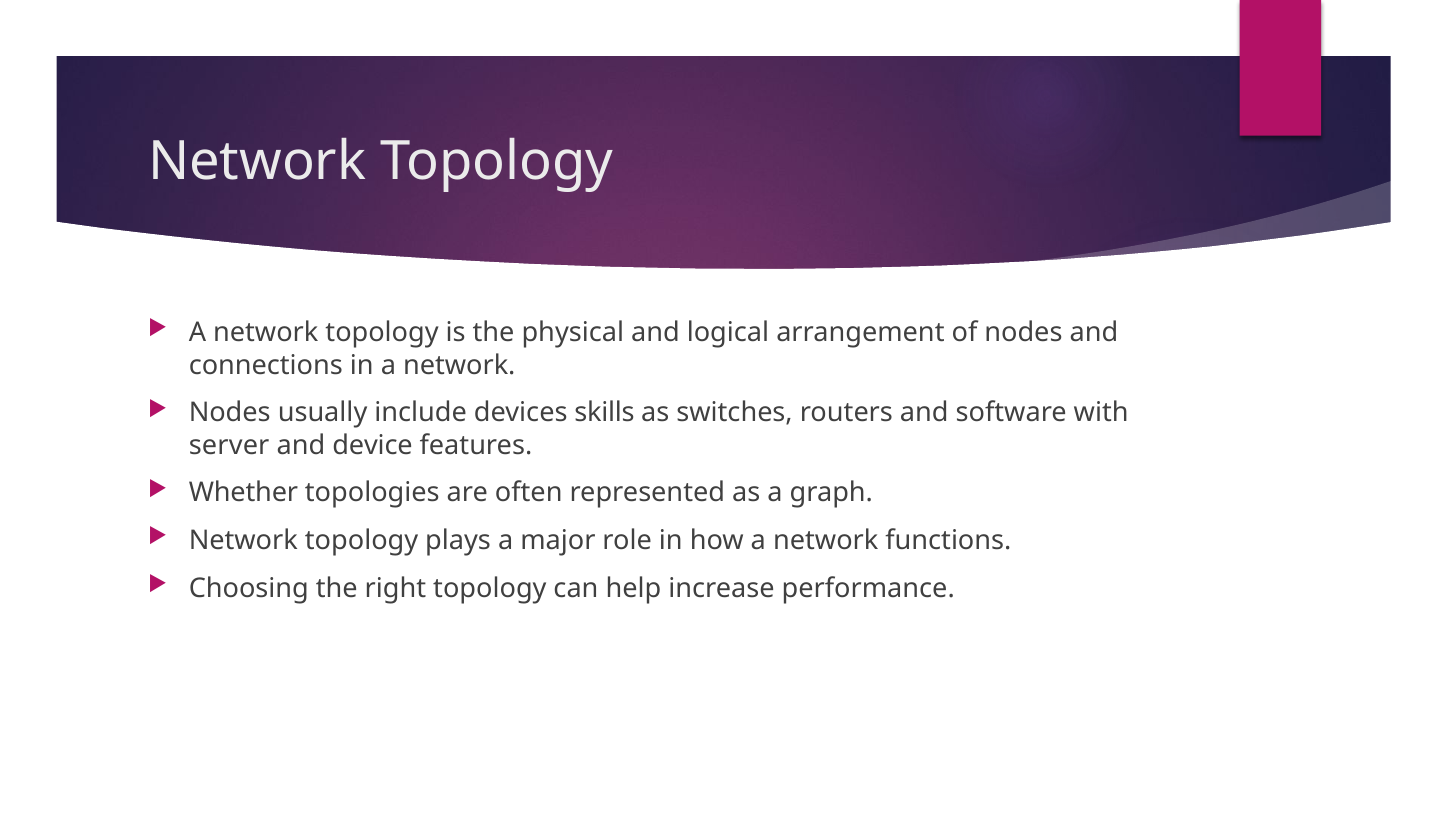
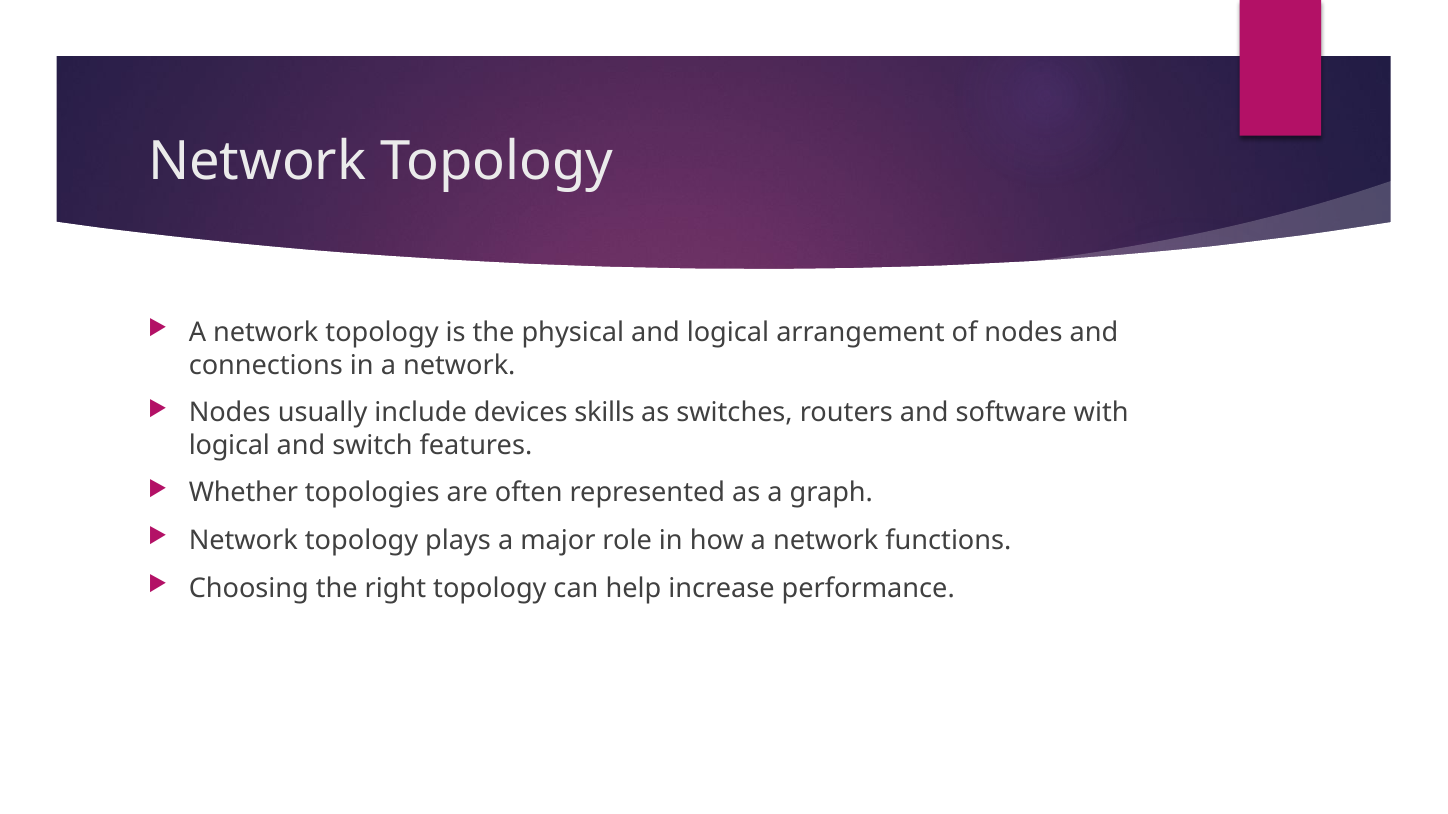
server at (229, 446): server -> logical
device: device -> switch
